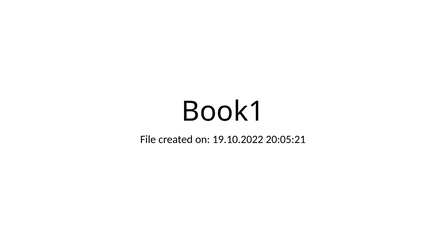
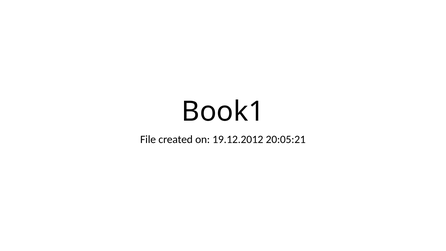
19.10.2022: 19.10.2022 -> 19.12.2012
